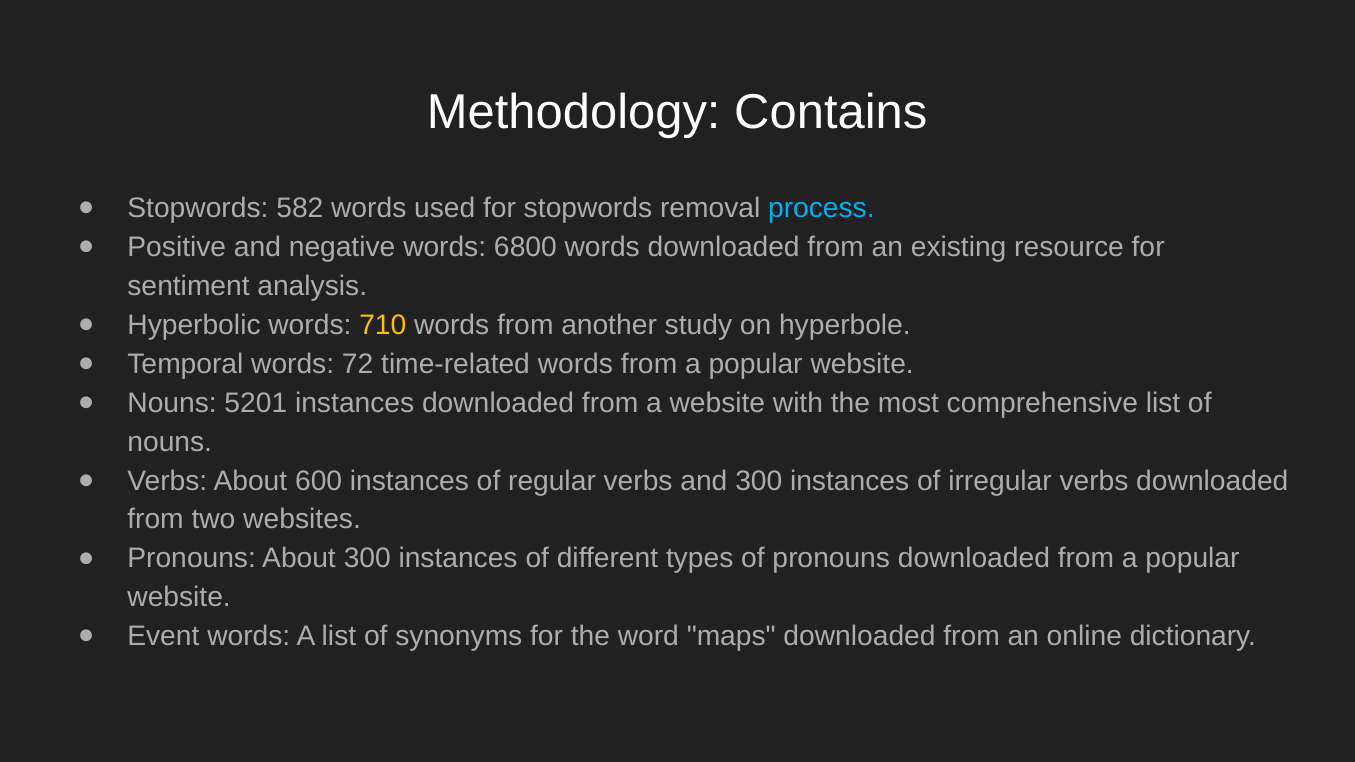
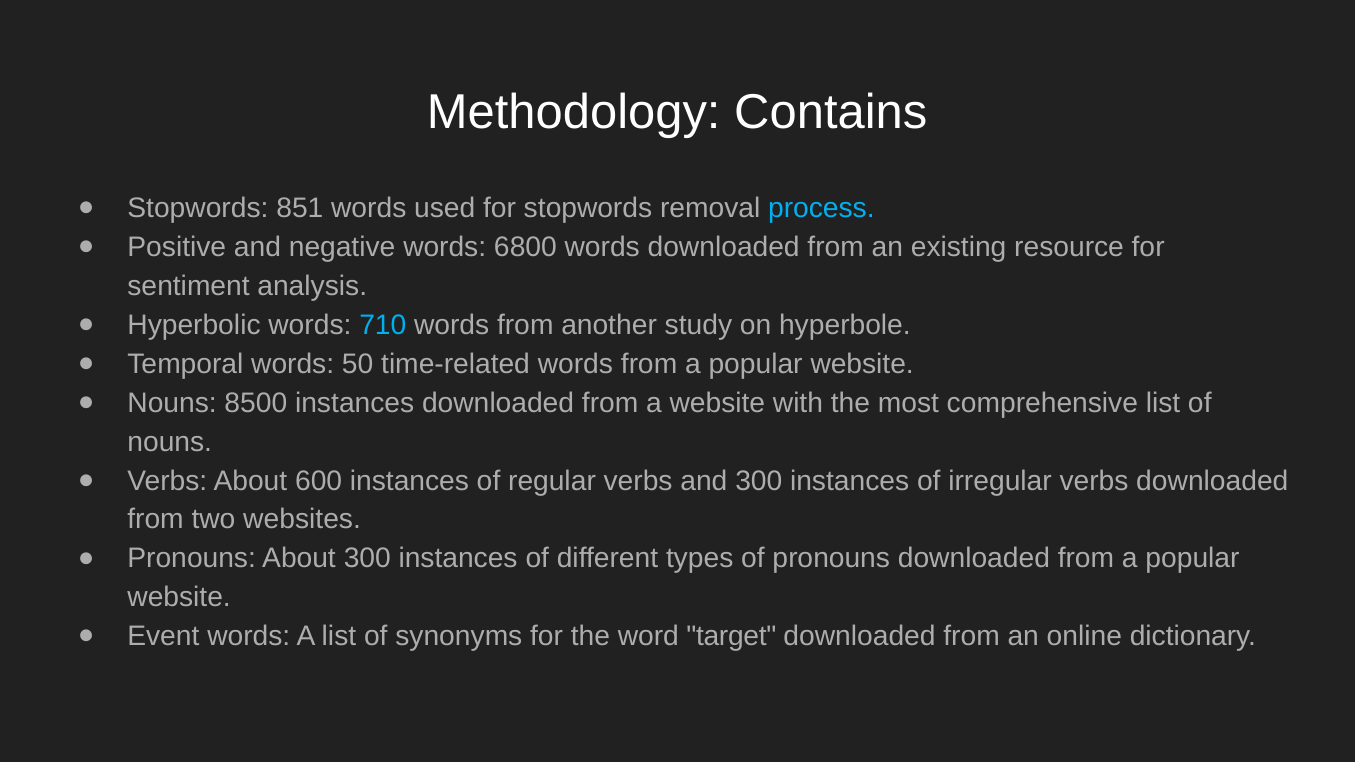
582: 582 -> 851
710 colour: yellow -> light blue
72: 72 -> 50
5201: 5201 -> 8500
maps: maps -> target
